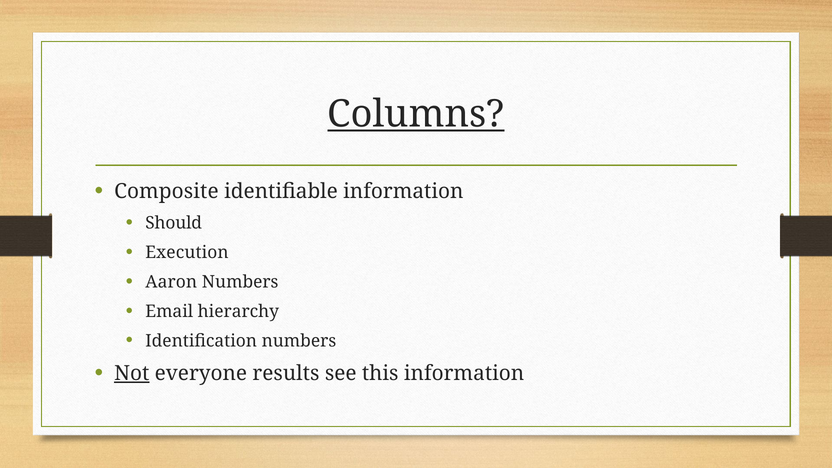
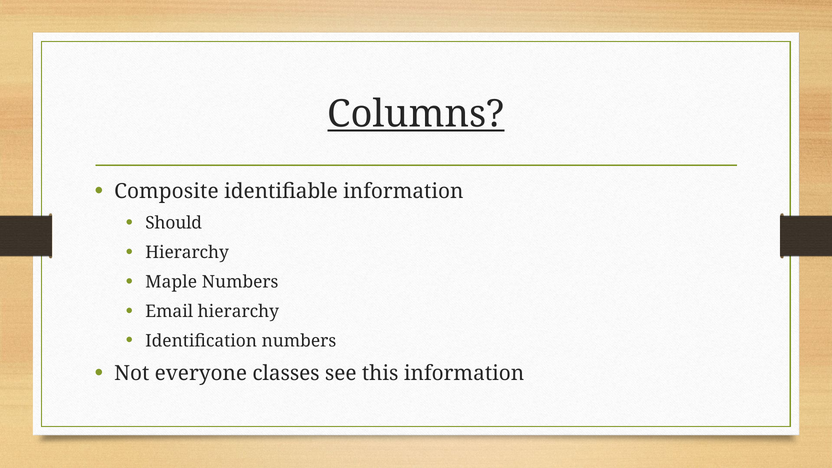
Execution at (187, 252): Execution -> Hierarchy
Aaron: Aaron -> Maple
Not underline: present -> none
results: results -> classes
